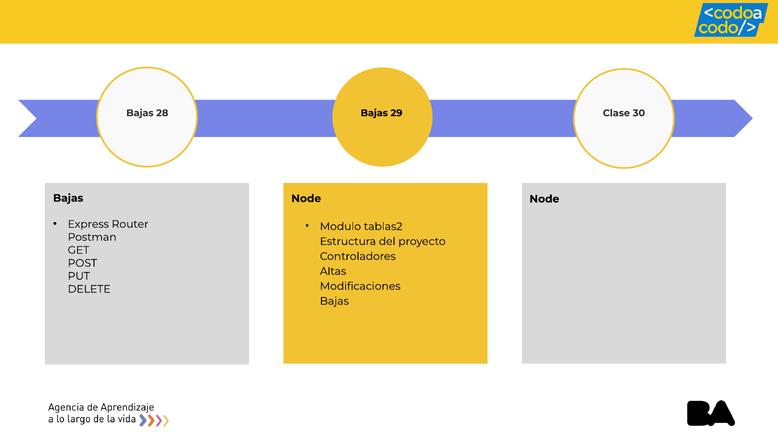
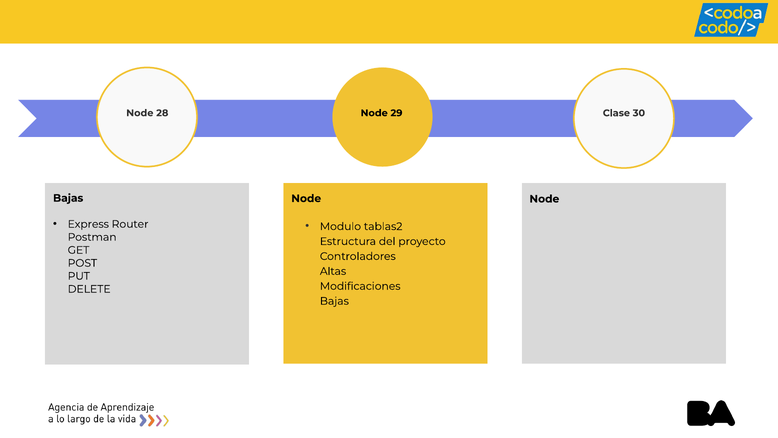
Bajas at (140, 113): Bajas -> Node
Bajas at (374, 113): Bajas -> Node
